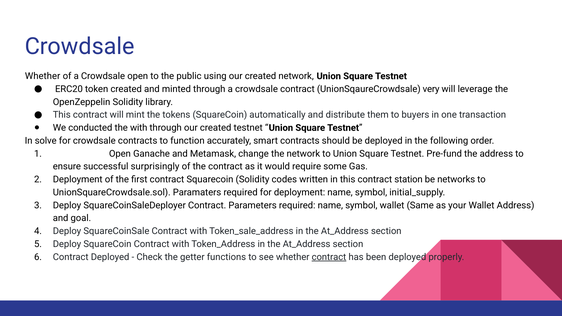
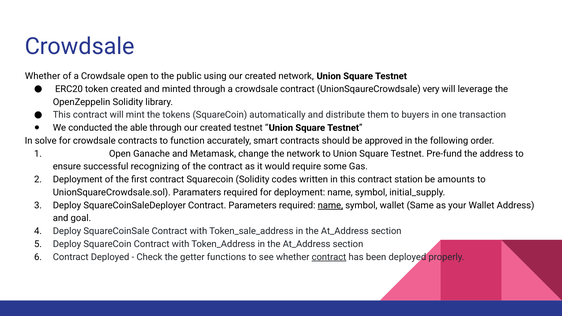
the with: with -> able
be deployed: deployed -> approved
surprisingly: surprisingly -> recognizing
networks: networks -> amounts
name at (330, 205) underline: none -> present
